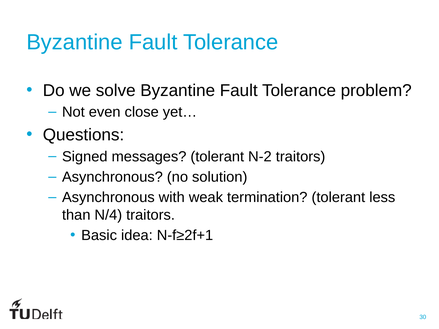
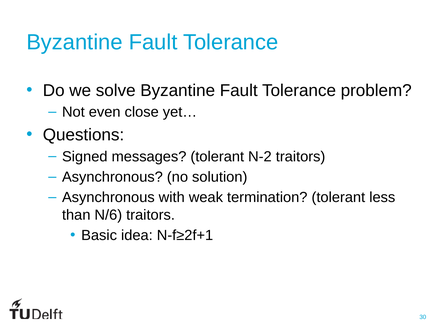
N/4: N/4 -> N/6
